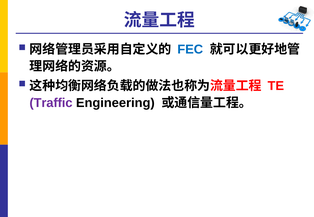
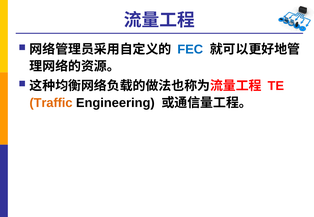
Traffic colour: purple -> orange
